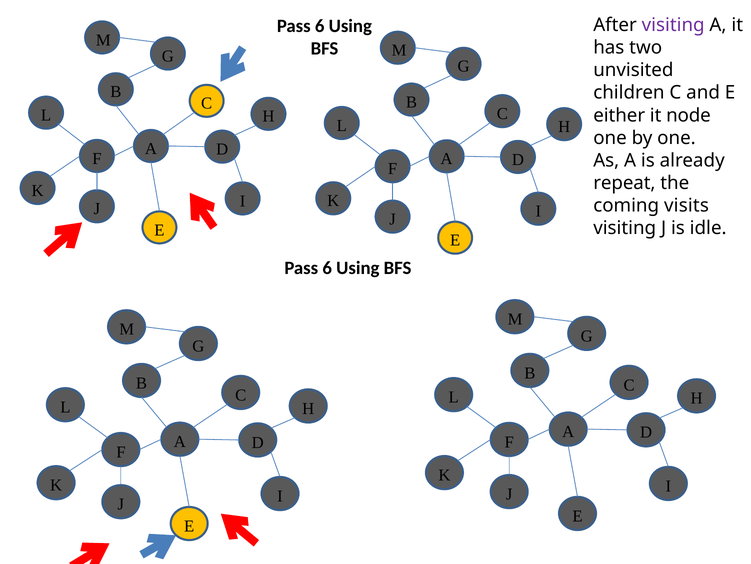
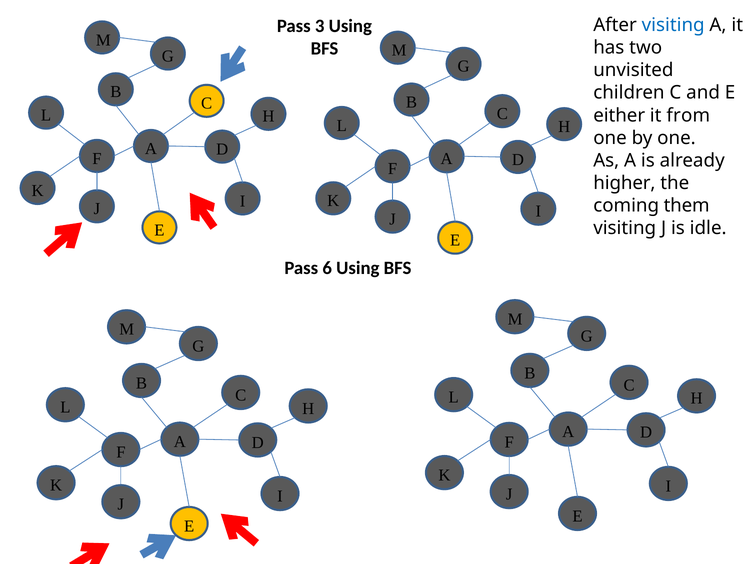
6 at (320, 26): 6 -> 3
visiting at (673, 25) colour: purple -> blue
node: node -> from
repeat: repeat -> higher
visits: visits -> them
